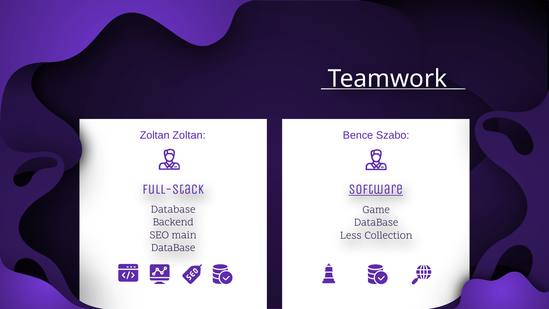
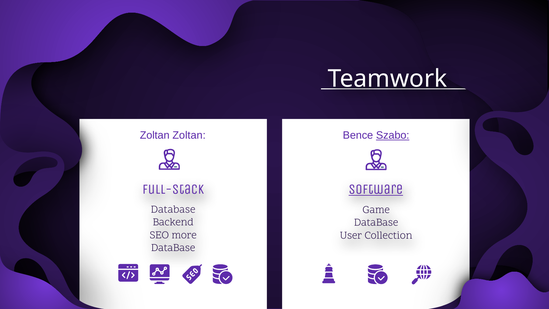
Szabo underline: none -> present
main: main -> more
Less: Less -> User
